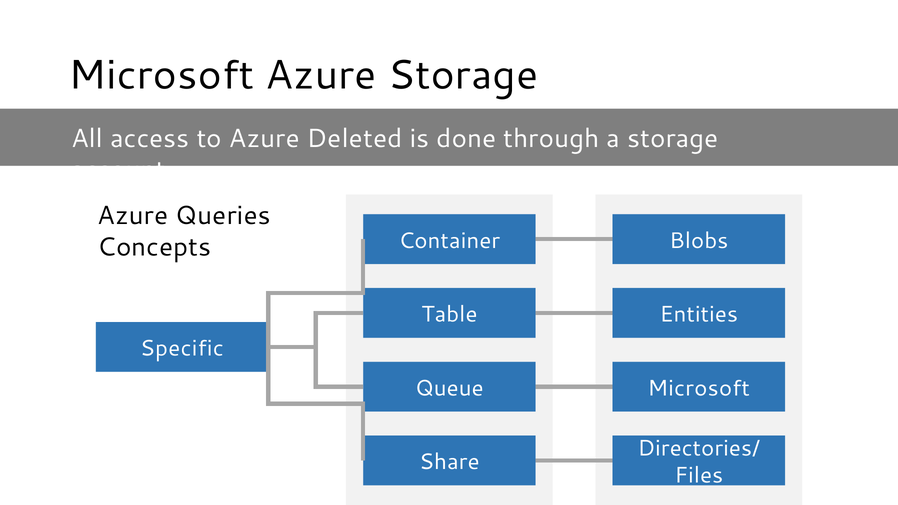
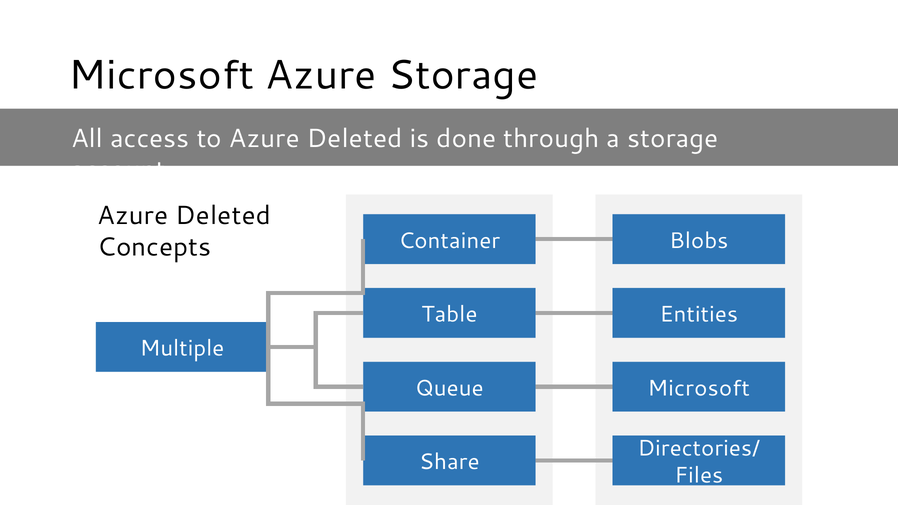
Queries at (223, 215): Queries -> Deleted
Specific: Specific -> Multiple
